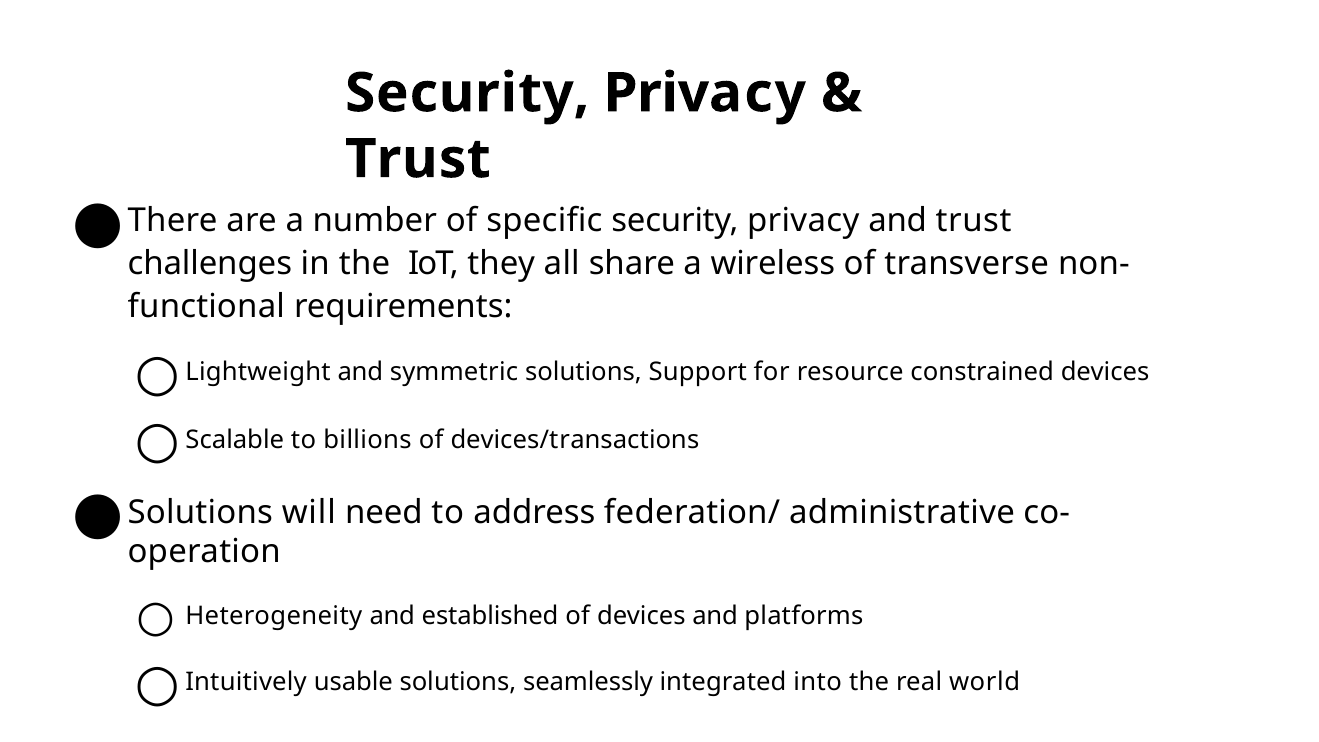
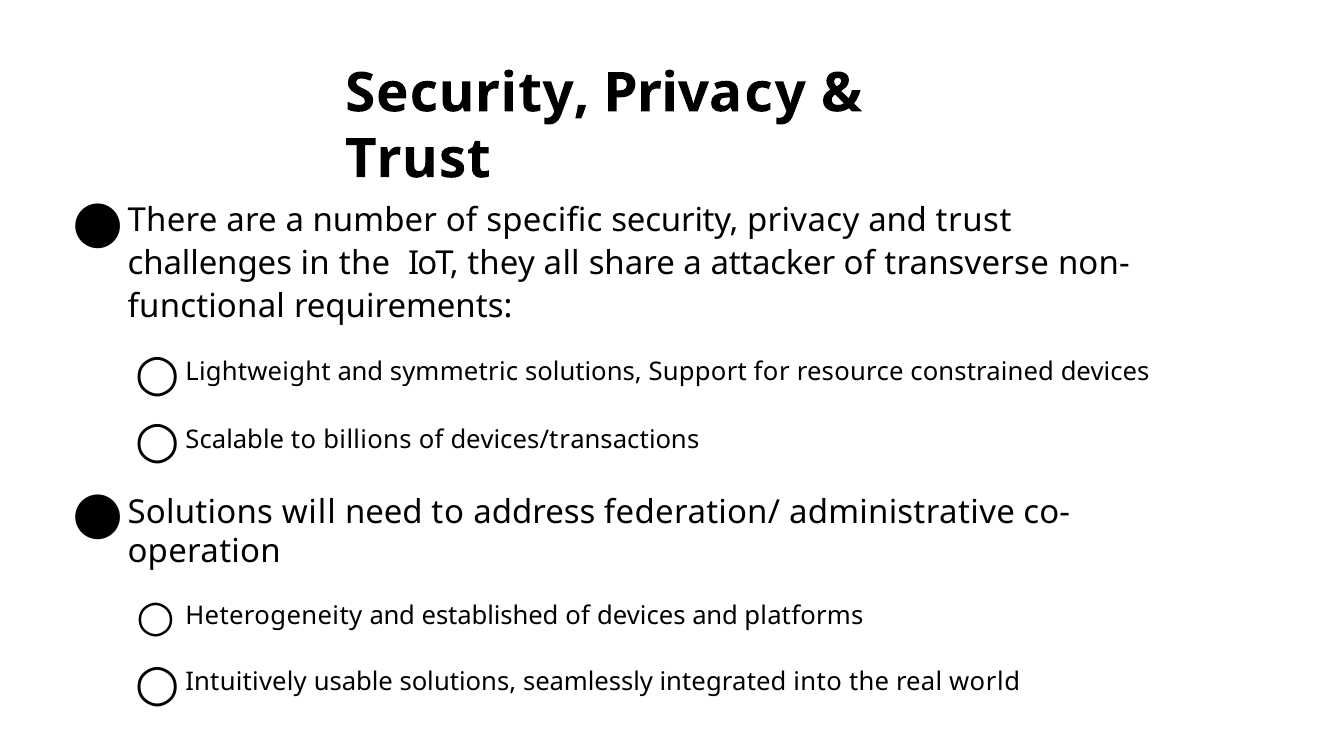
wireless: wireless -> attacker
